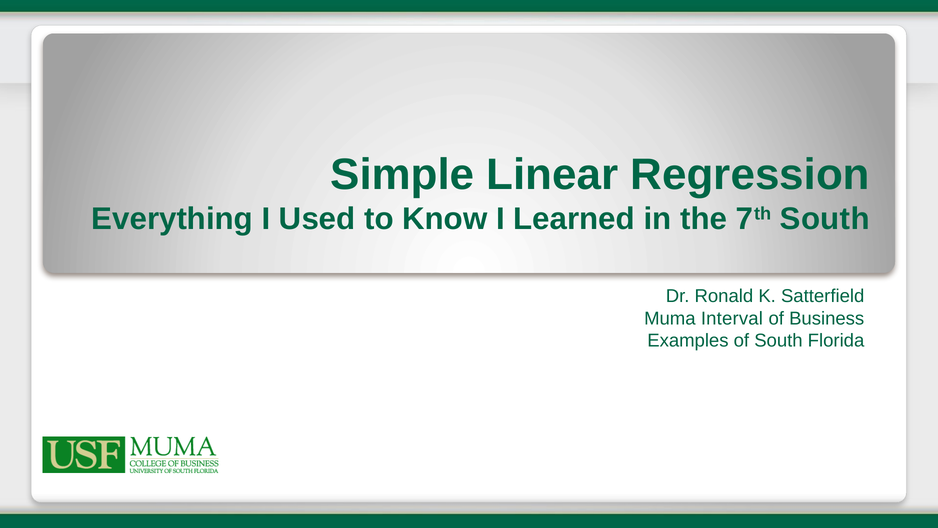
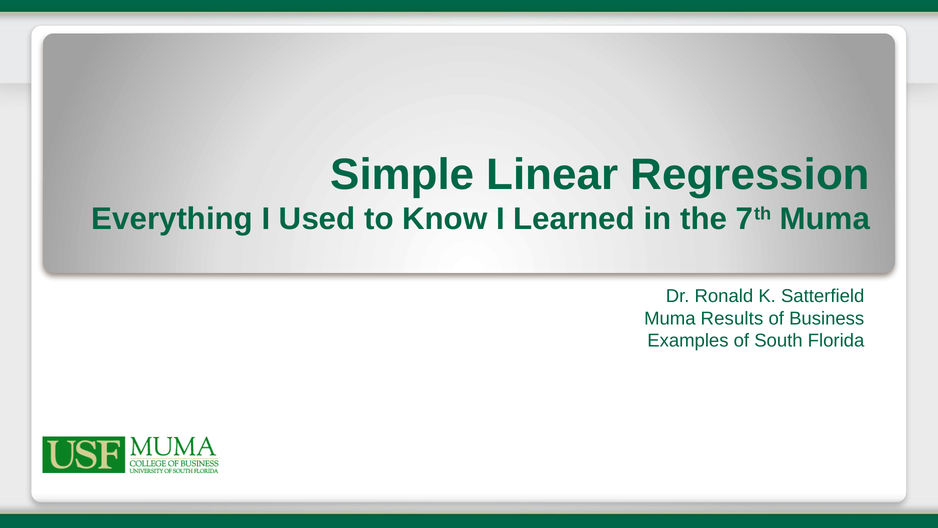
7th South: South -> Muma
Interval: Interval -> Results
